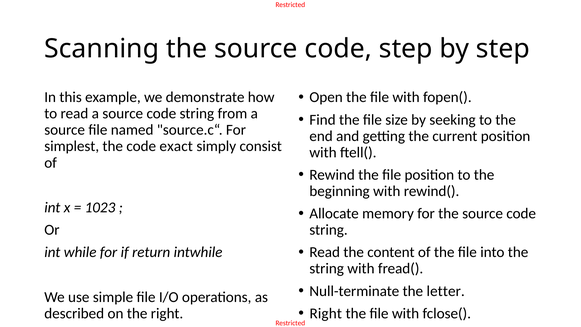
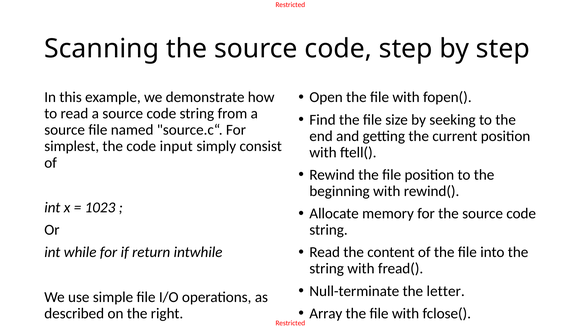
exact: exact -> input
Right at (326, 313): Right -> Array
